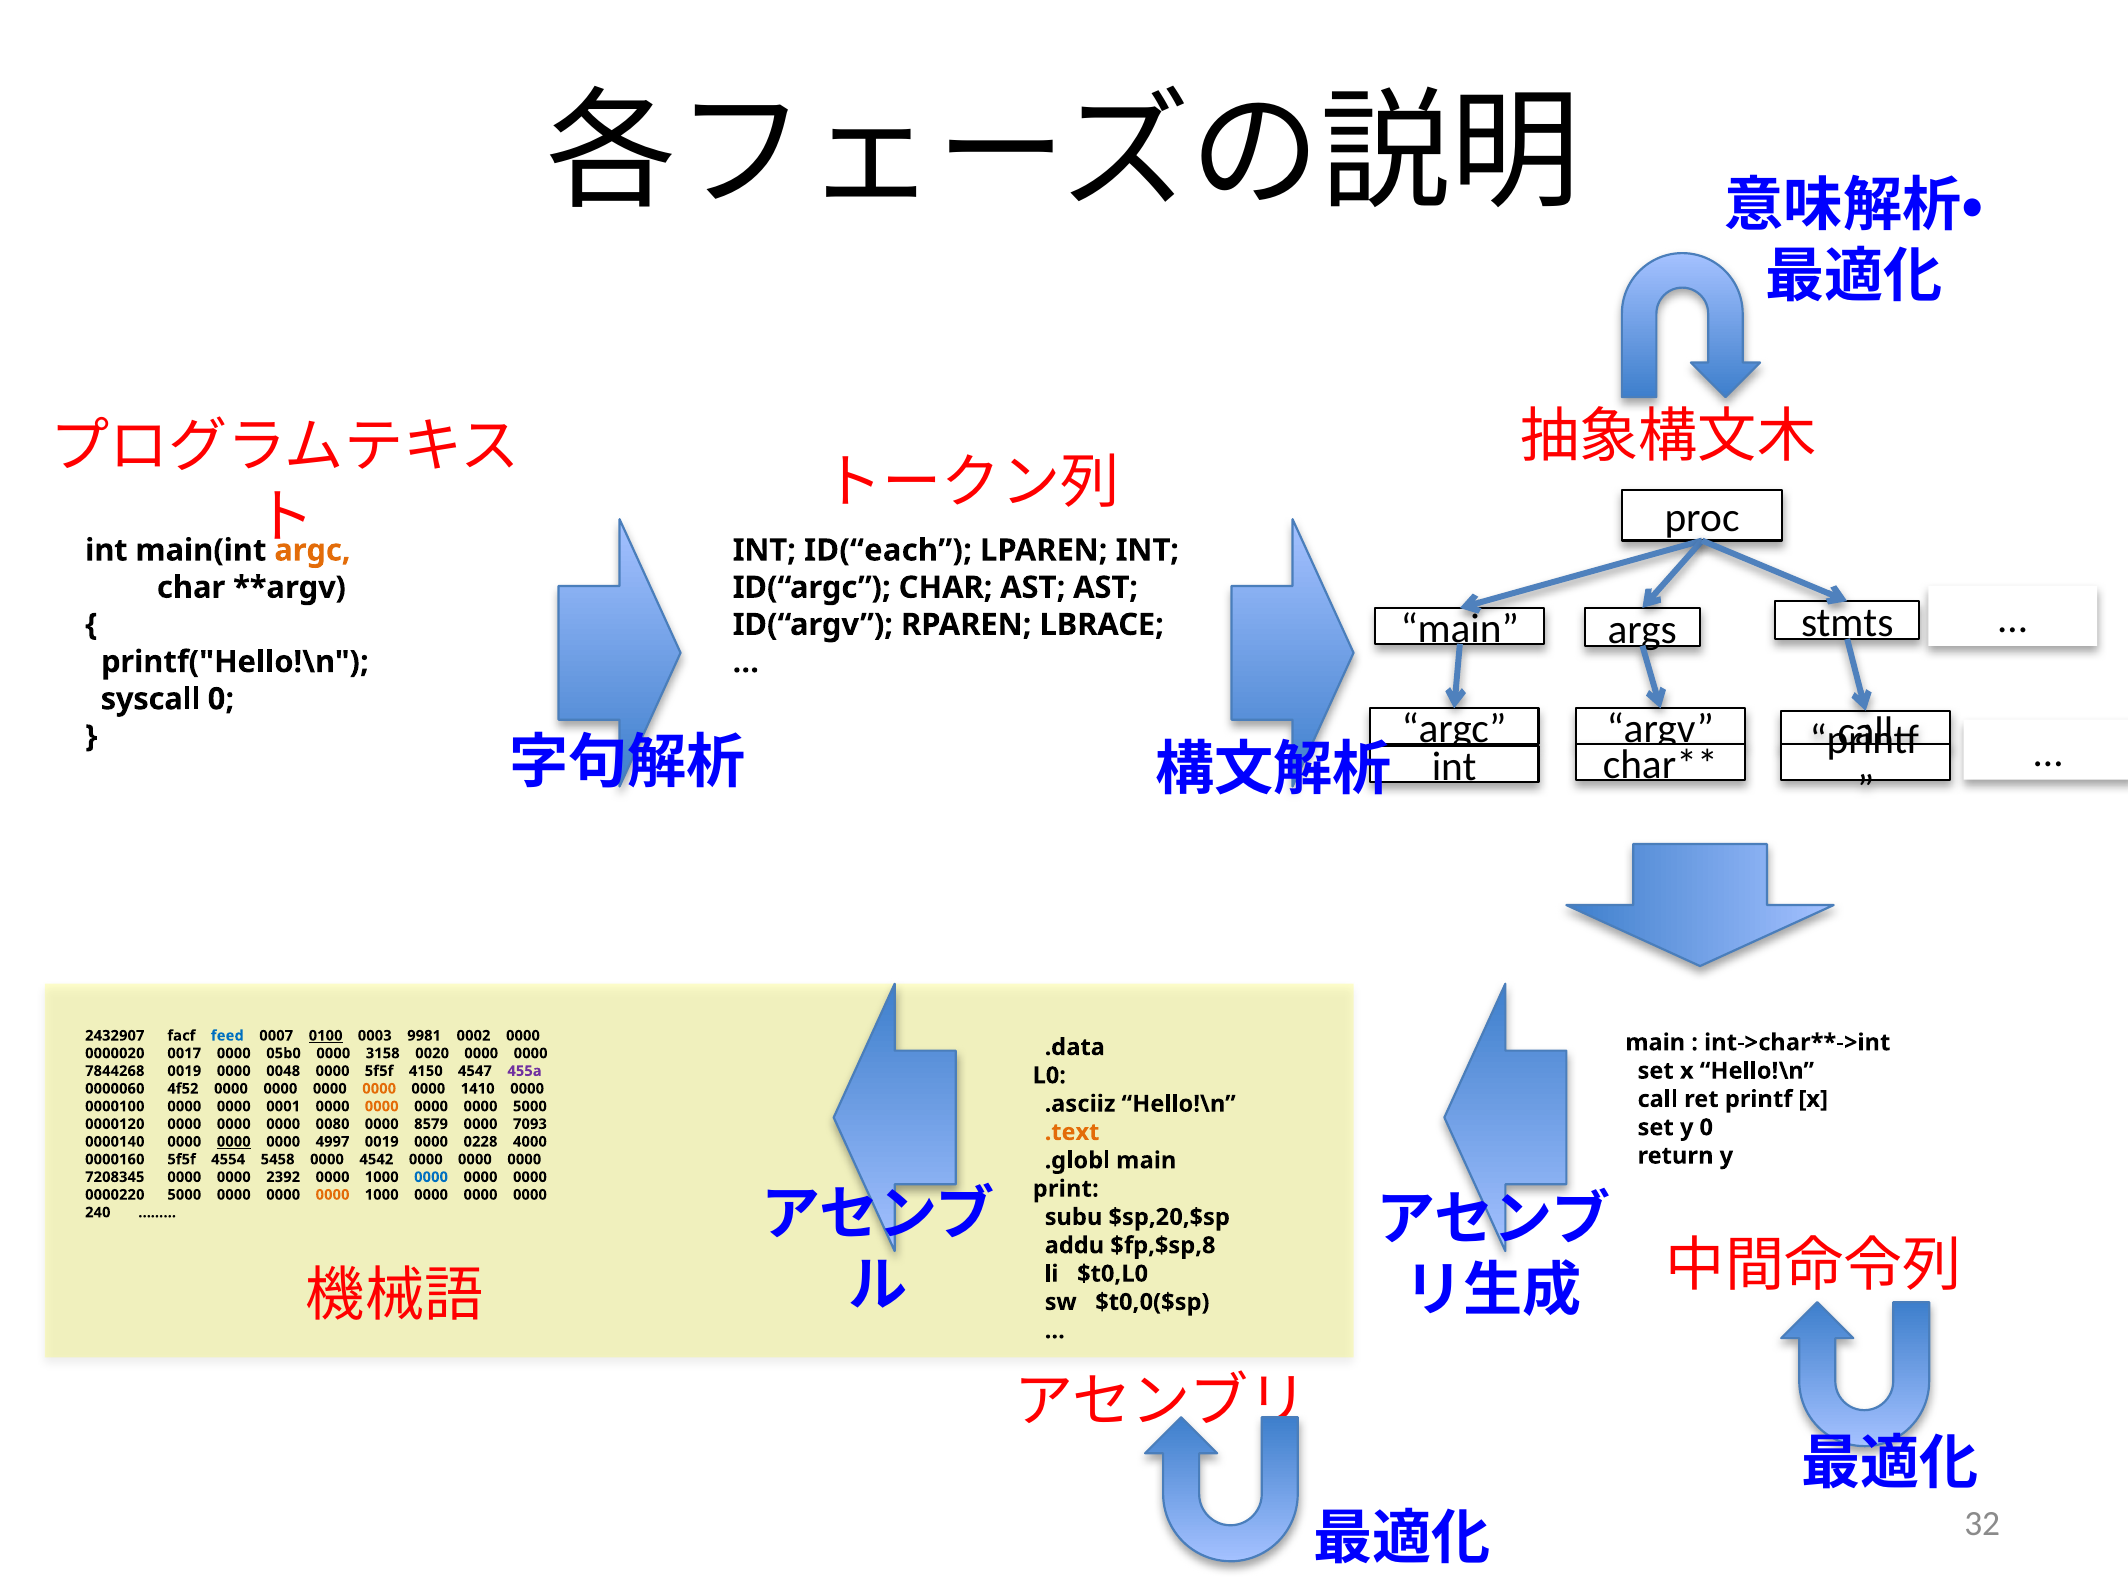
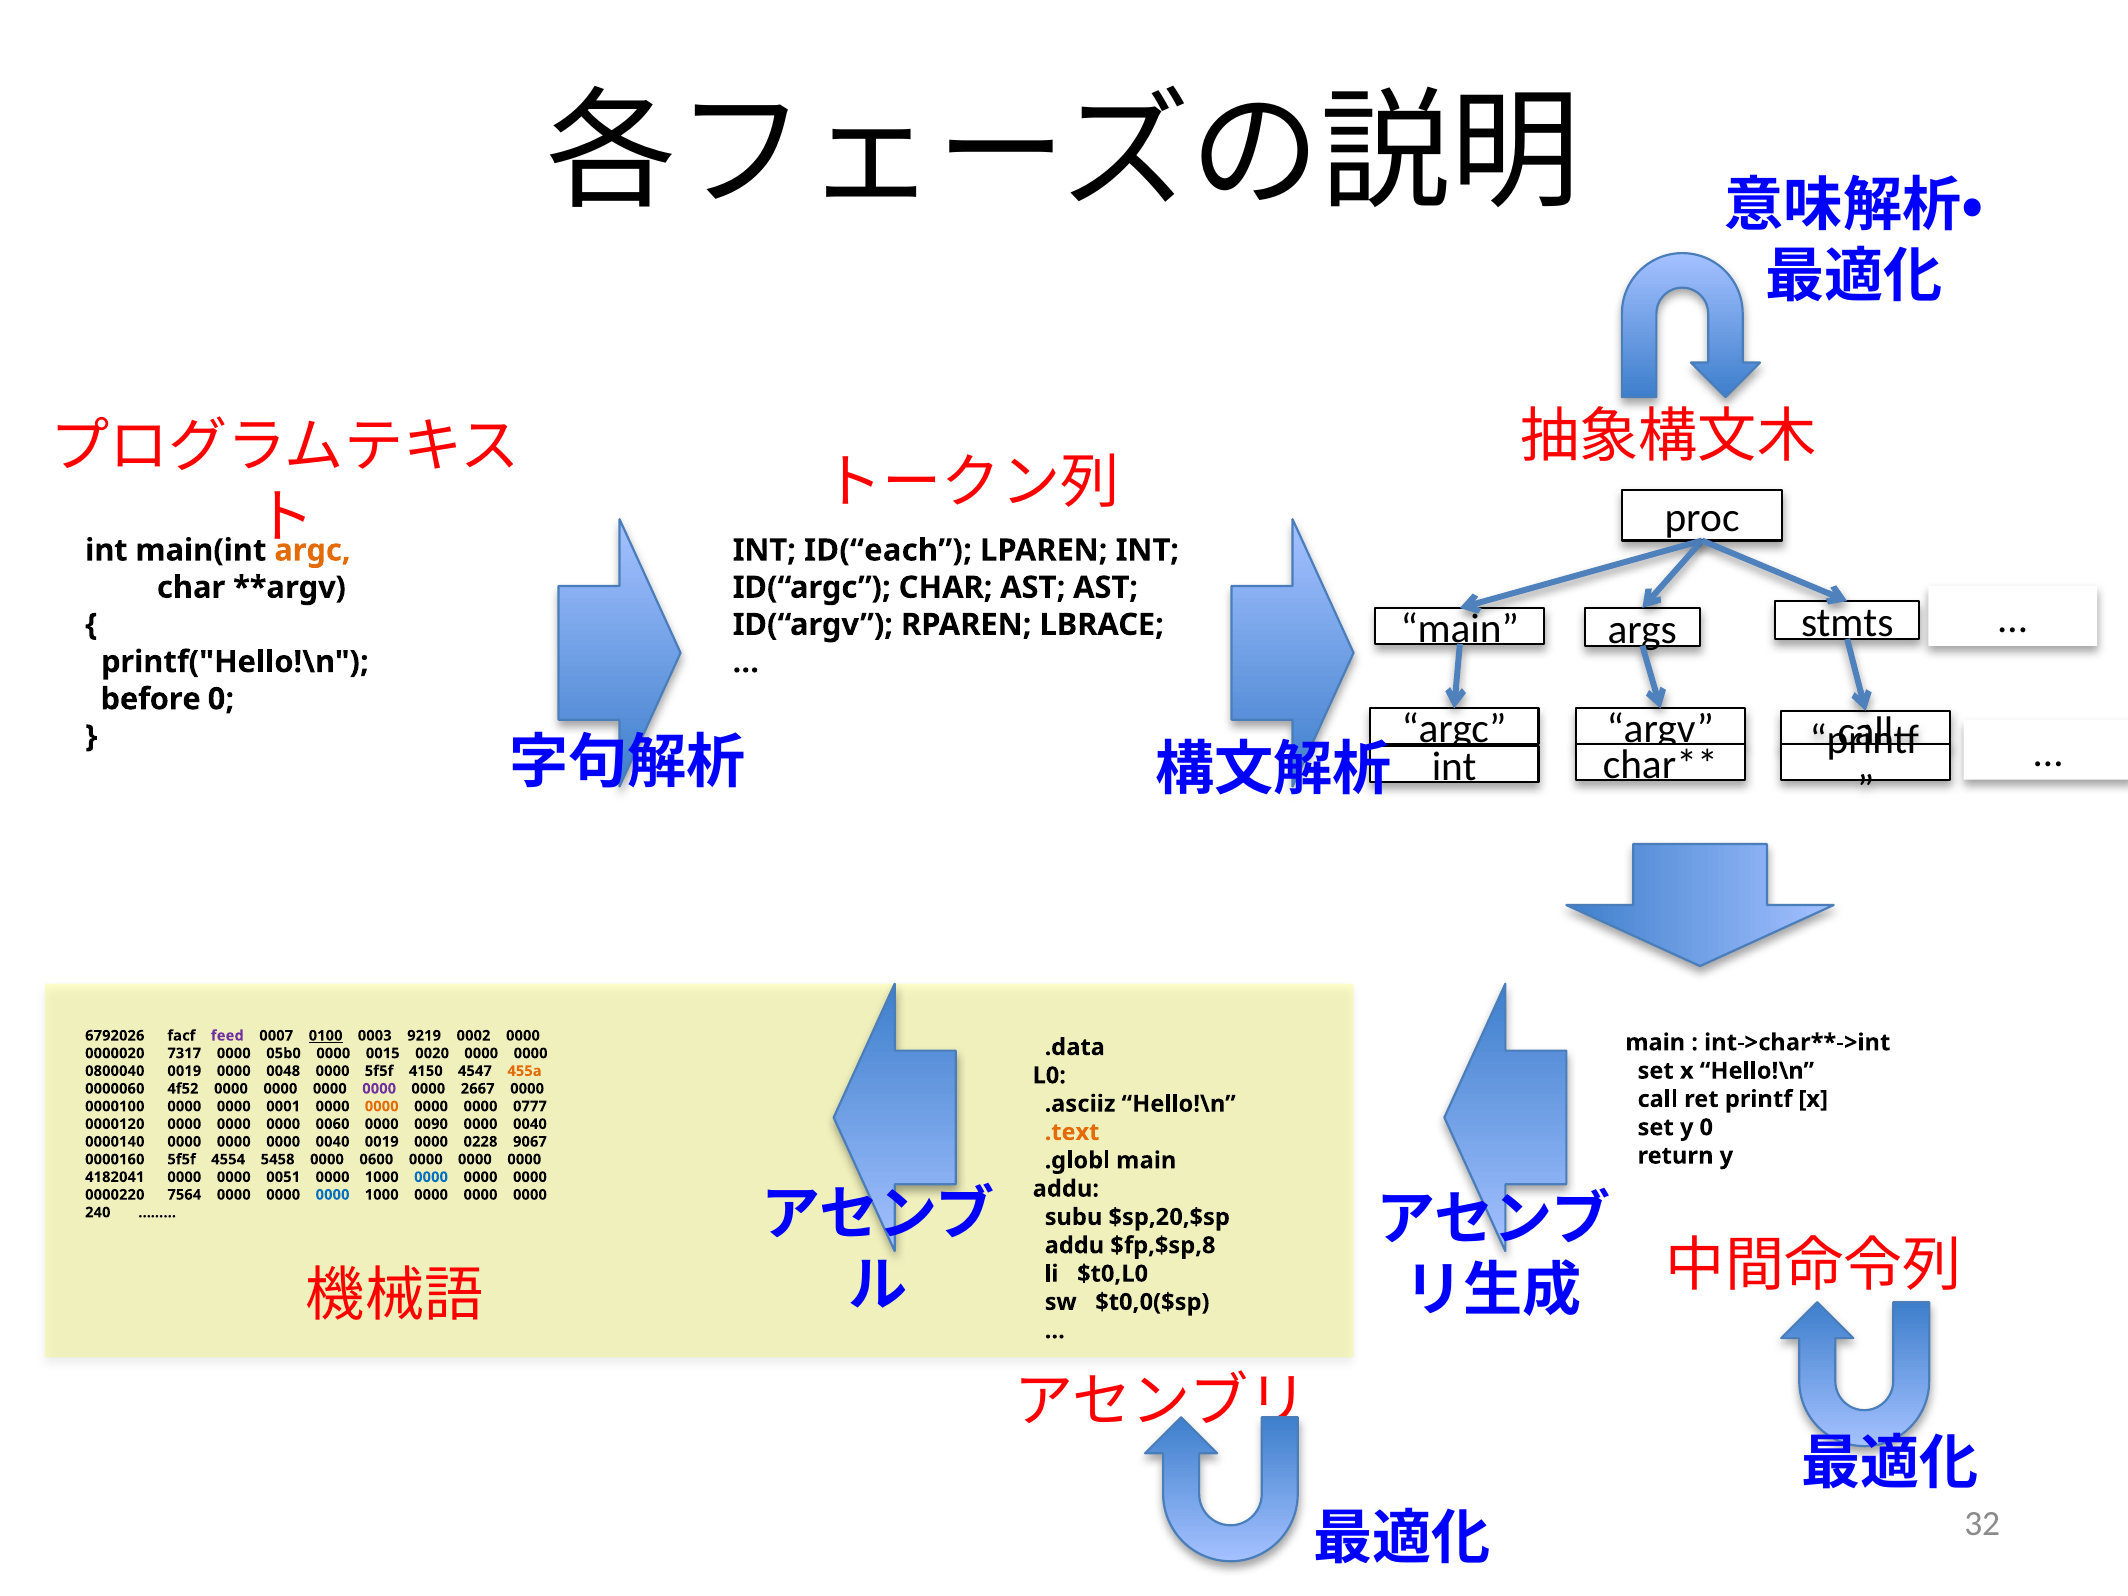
syscall: syscall -> before
2432907: 2432907 -> 6792026
feed colour: blue -> purple
9981: 9981 -> 9219
0017: 0017 -> 7317
3158: 3158 -> 0015
7844268: 7844268 -> 0800040
455a colour: purple -> orange
0000 at (379, 1089) colour: orange -> purple
1410: 1410 -> 2667
0000 5000: 5000 -> 0777
0080: 0080 -> 0060
8579: 8579 -> 0090
7093 at (530, 1124): 7093 -> 0040
0000 at (234, 1142) underline: present -> none
4997 at (333, 1142): 4997 -> 0040
4000: 4000 -> 9067
4542: 4542 -> 0600
7208345: 7208345 -> 4182041
2392: 2392 -> 0051
print at (1066, 1189): print -> addu
0000220 5000: 5000 -> 7564
0000 at (333, 1195) colour: orange -> blue
